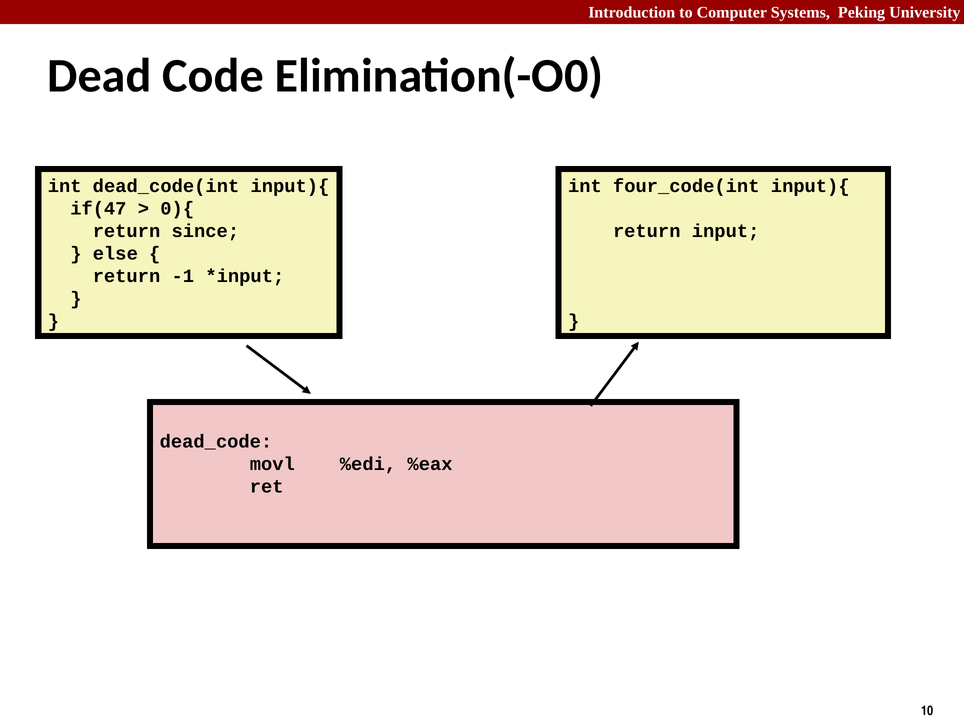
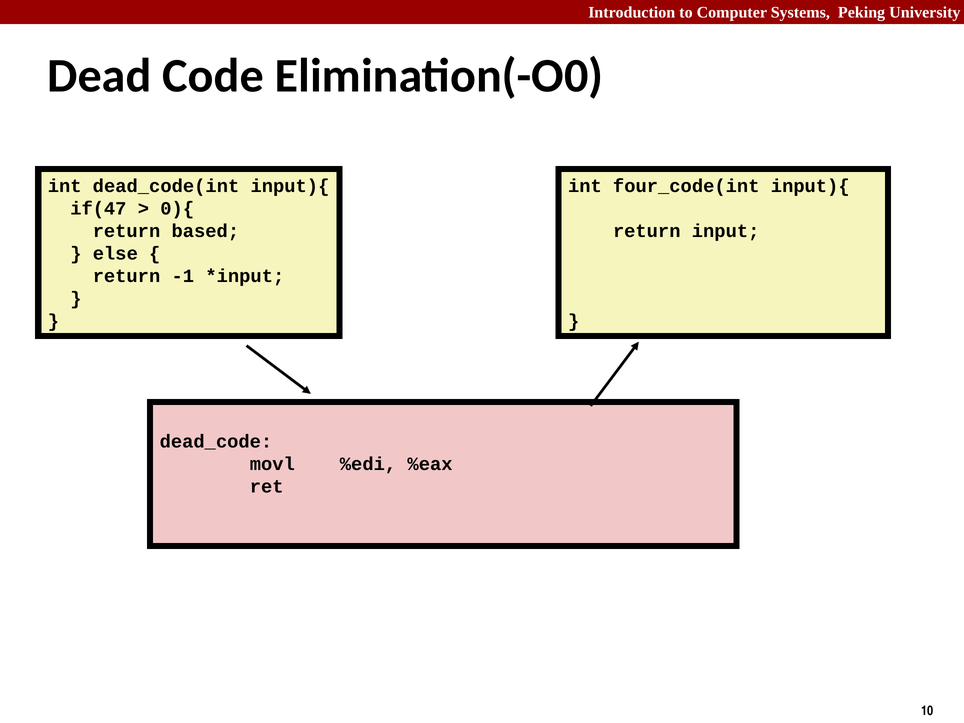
since: since -> based
